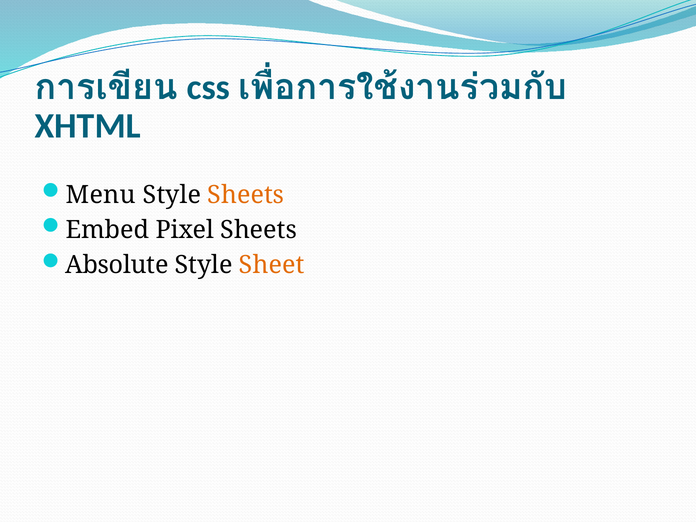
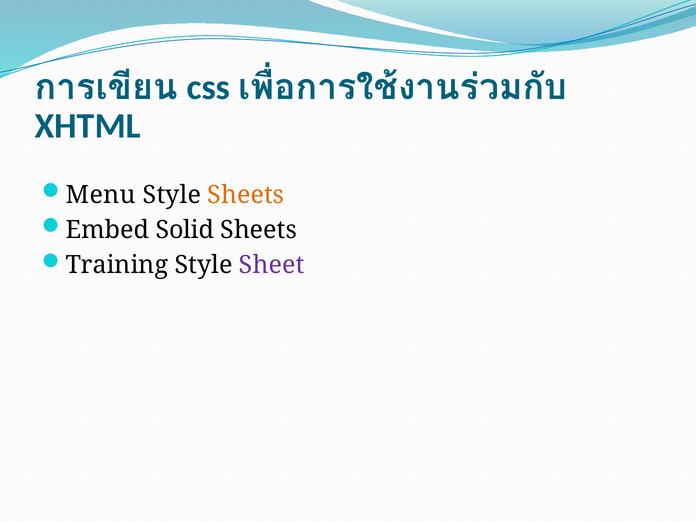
Pixel: Pixel -> Solid
Absolute: Absolute -> Training
Sheet colour: orange -> purple
